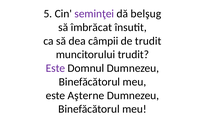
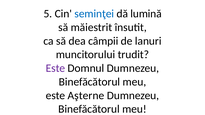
seminţei colour: purple -> blue
belşug: belşug -> lumină
îmbrăcat: îmbrăcat -> măiestrit
de trudit: trudit -> lanuri
